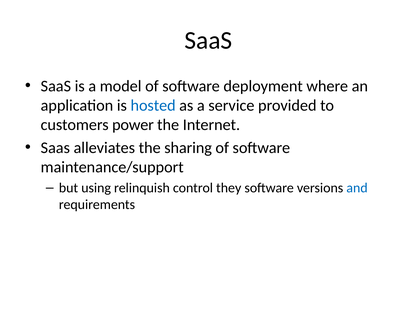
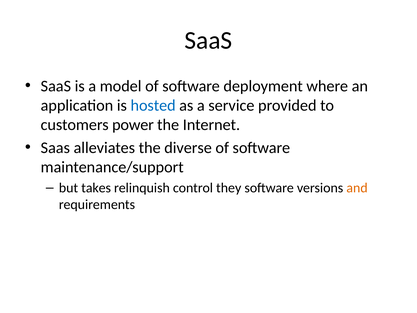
sharing: sharing -> diverse
using: using -> takes
and colour: blue -> orange
